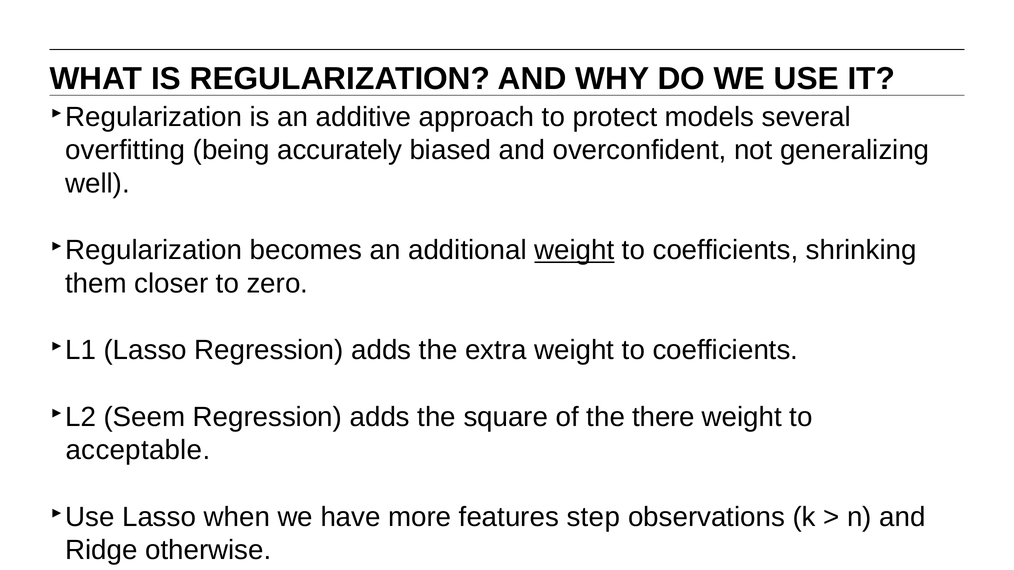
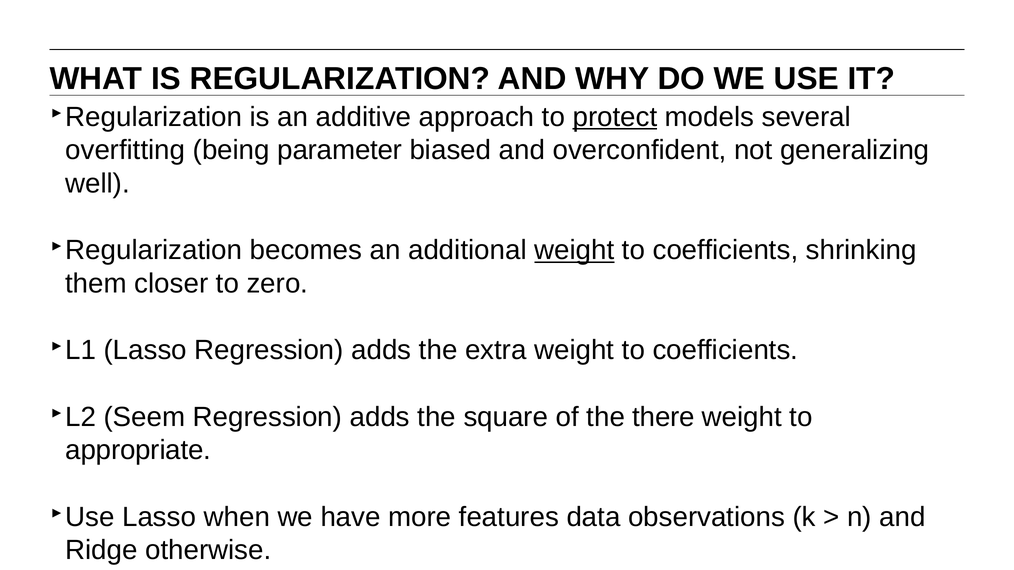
protect underline: none -> present
accurately: accurately -> parameter
acceptable: acceptable -> appropriate
step: step -> data
